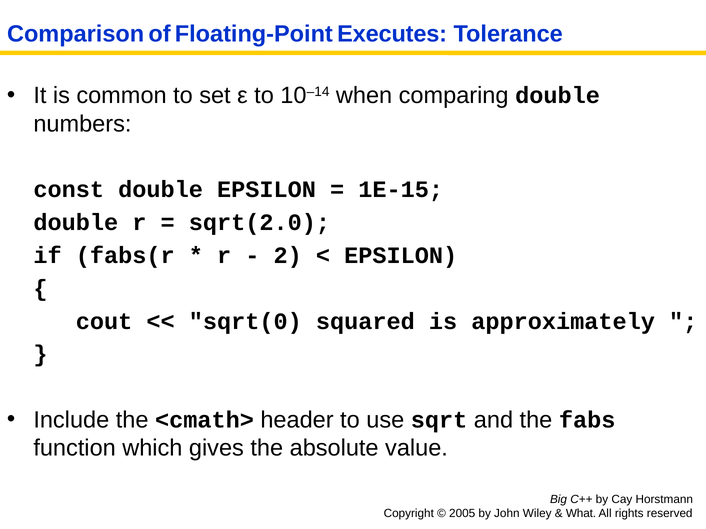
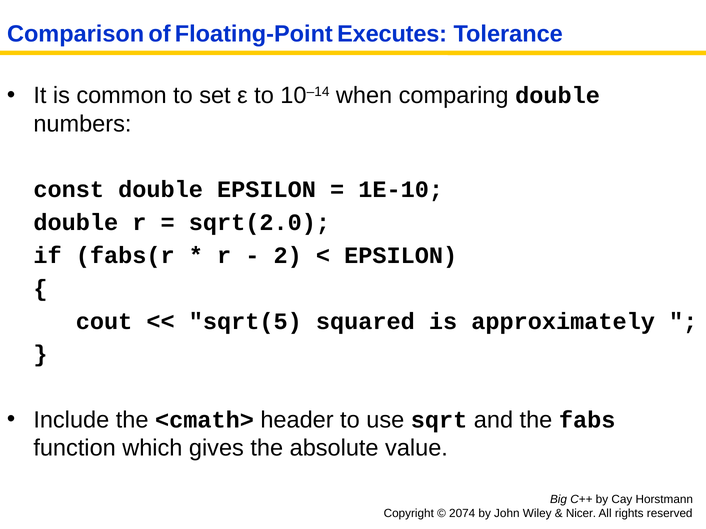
1E-15: 1E-15 -> 1E-10
sqrt(0: sqrt(0 -> sqrt(5
2005: 2005 -> 2074
What: What -> Nicer
